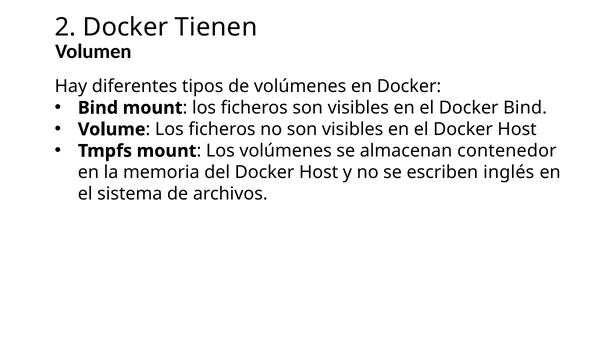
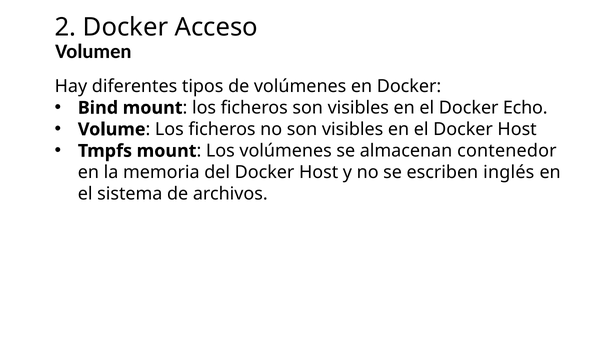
Tienen: Tienen -> Acceso
Docker Bind: Bind -> Echo
